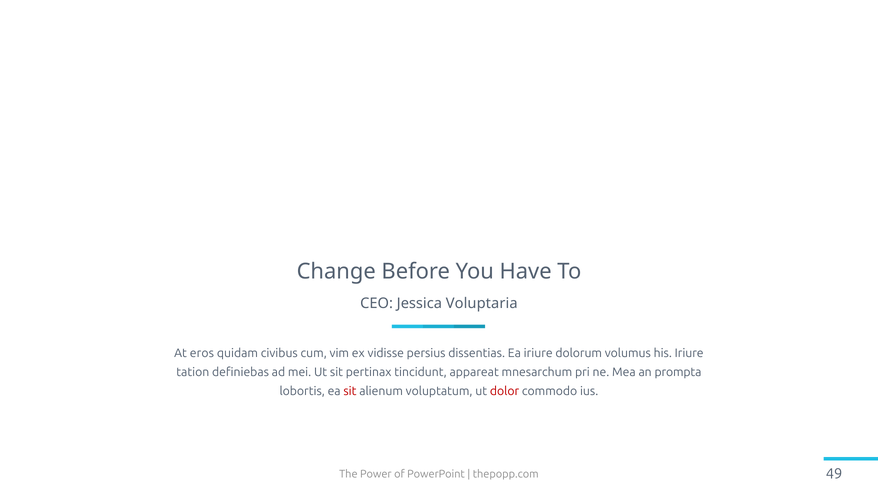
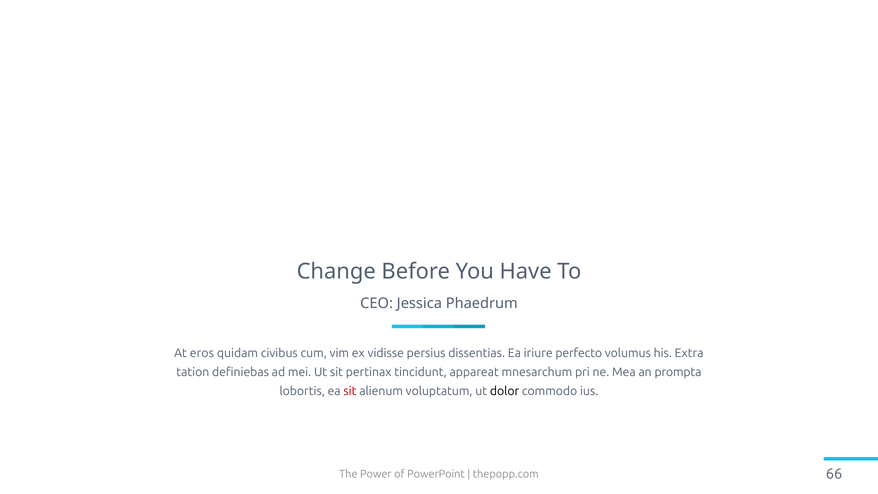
Voluptaria: Voluptaria -> Phaedrum
dolorum: dolorum -> perfecto
his Iriure: Iriure -> Extra
dolor colour: red -> black
49: 49 -> 66
